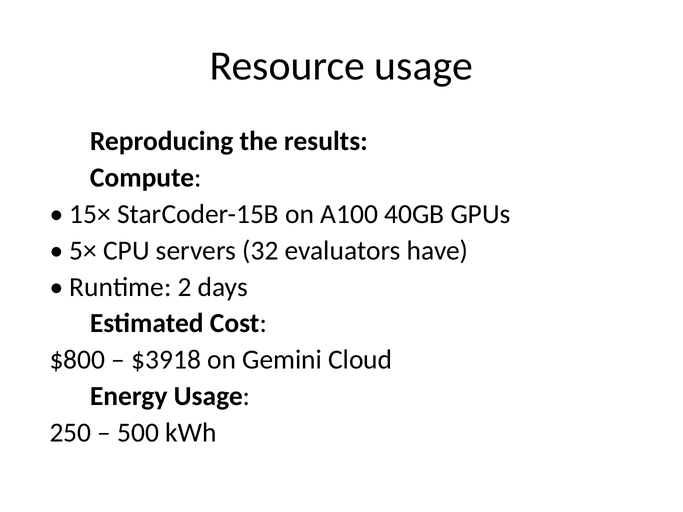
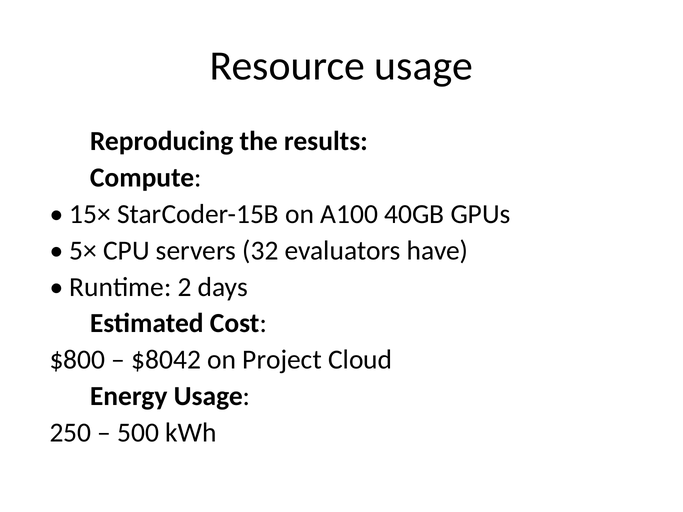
$3918: $3918 -> $8042
Gemini: Gemini -> Project
